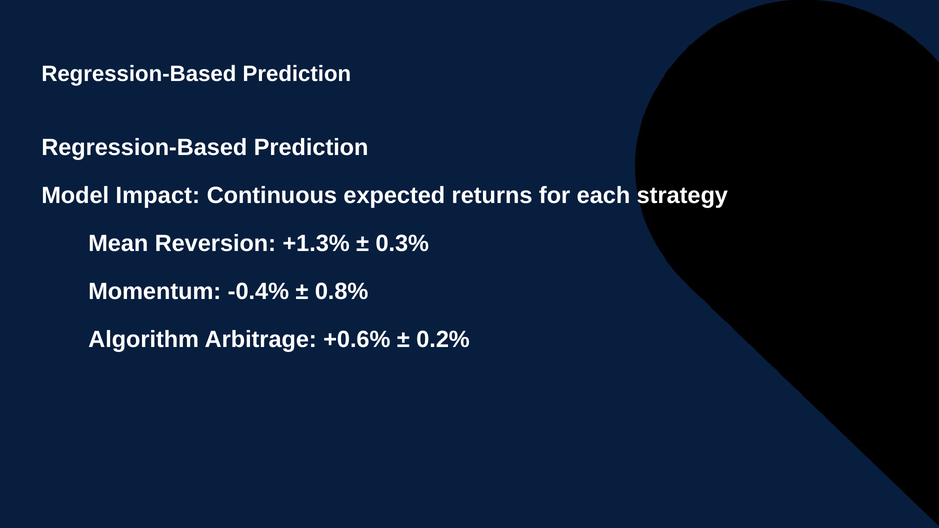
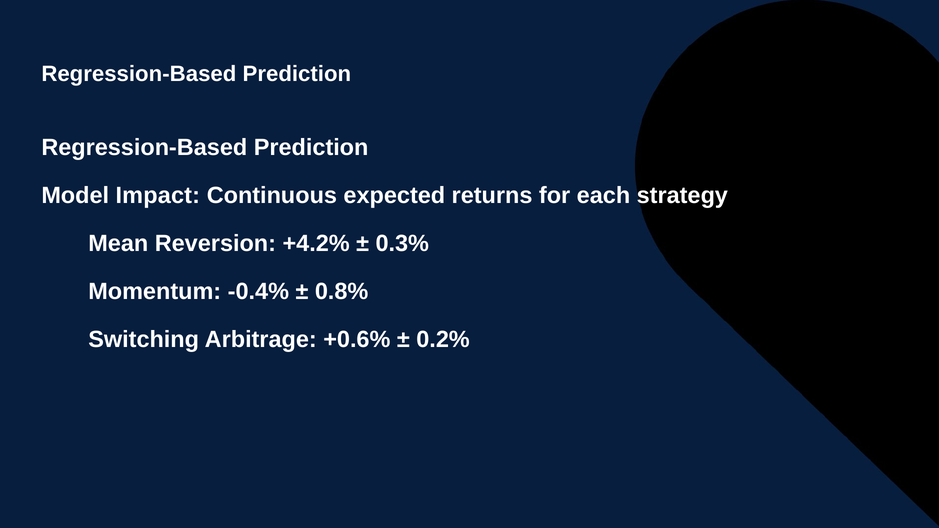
+1.3%: +1.3% -> +4.2%
Algorithm: Algorithm -> Switching
